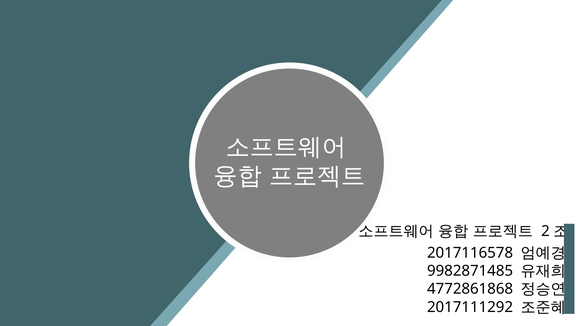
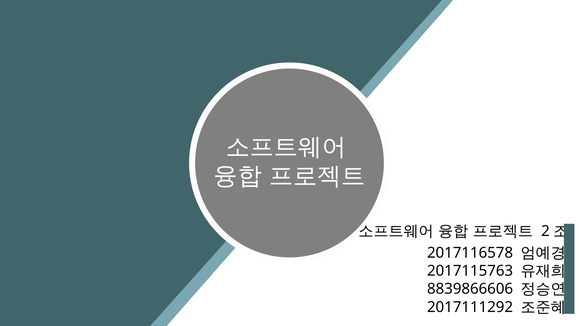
9982871485: 9982871485 -> 2017115763
4772861868: 4772861868 -> 8839866606
